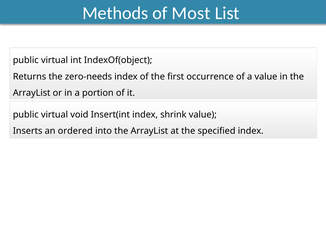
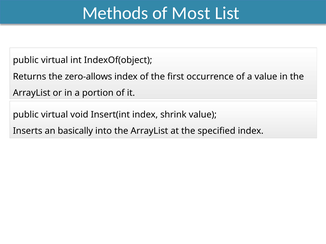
zero-needs: zero-needs -> zero-allows
ordered: ordered -> basically
